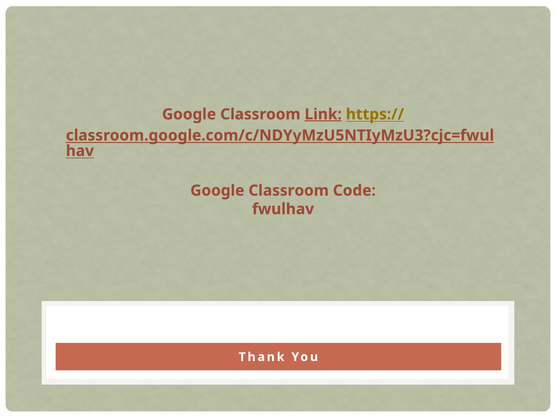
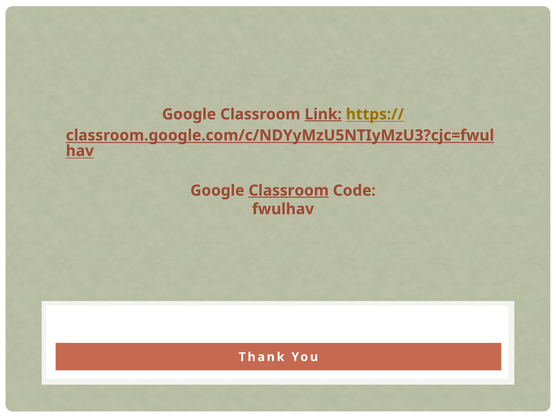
Classroom at (289, 191) underline: none -> present
